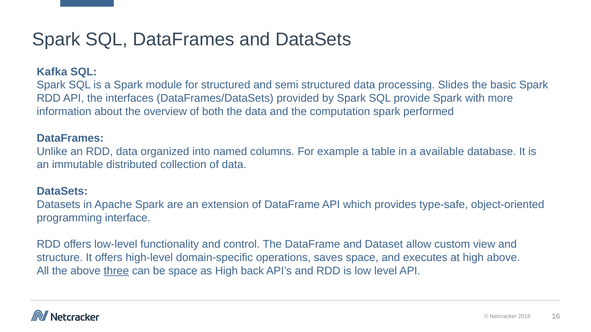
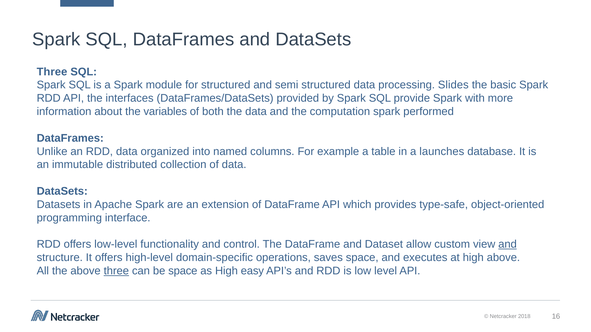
Kafka at (52, 72): Kafka -> Three
overview: overview -> variables
available: available -> launches
and at (508, 245) underline: none -> present
back: back -> easy
